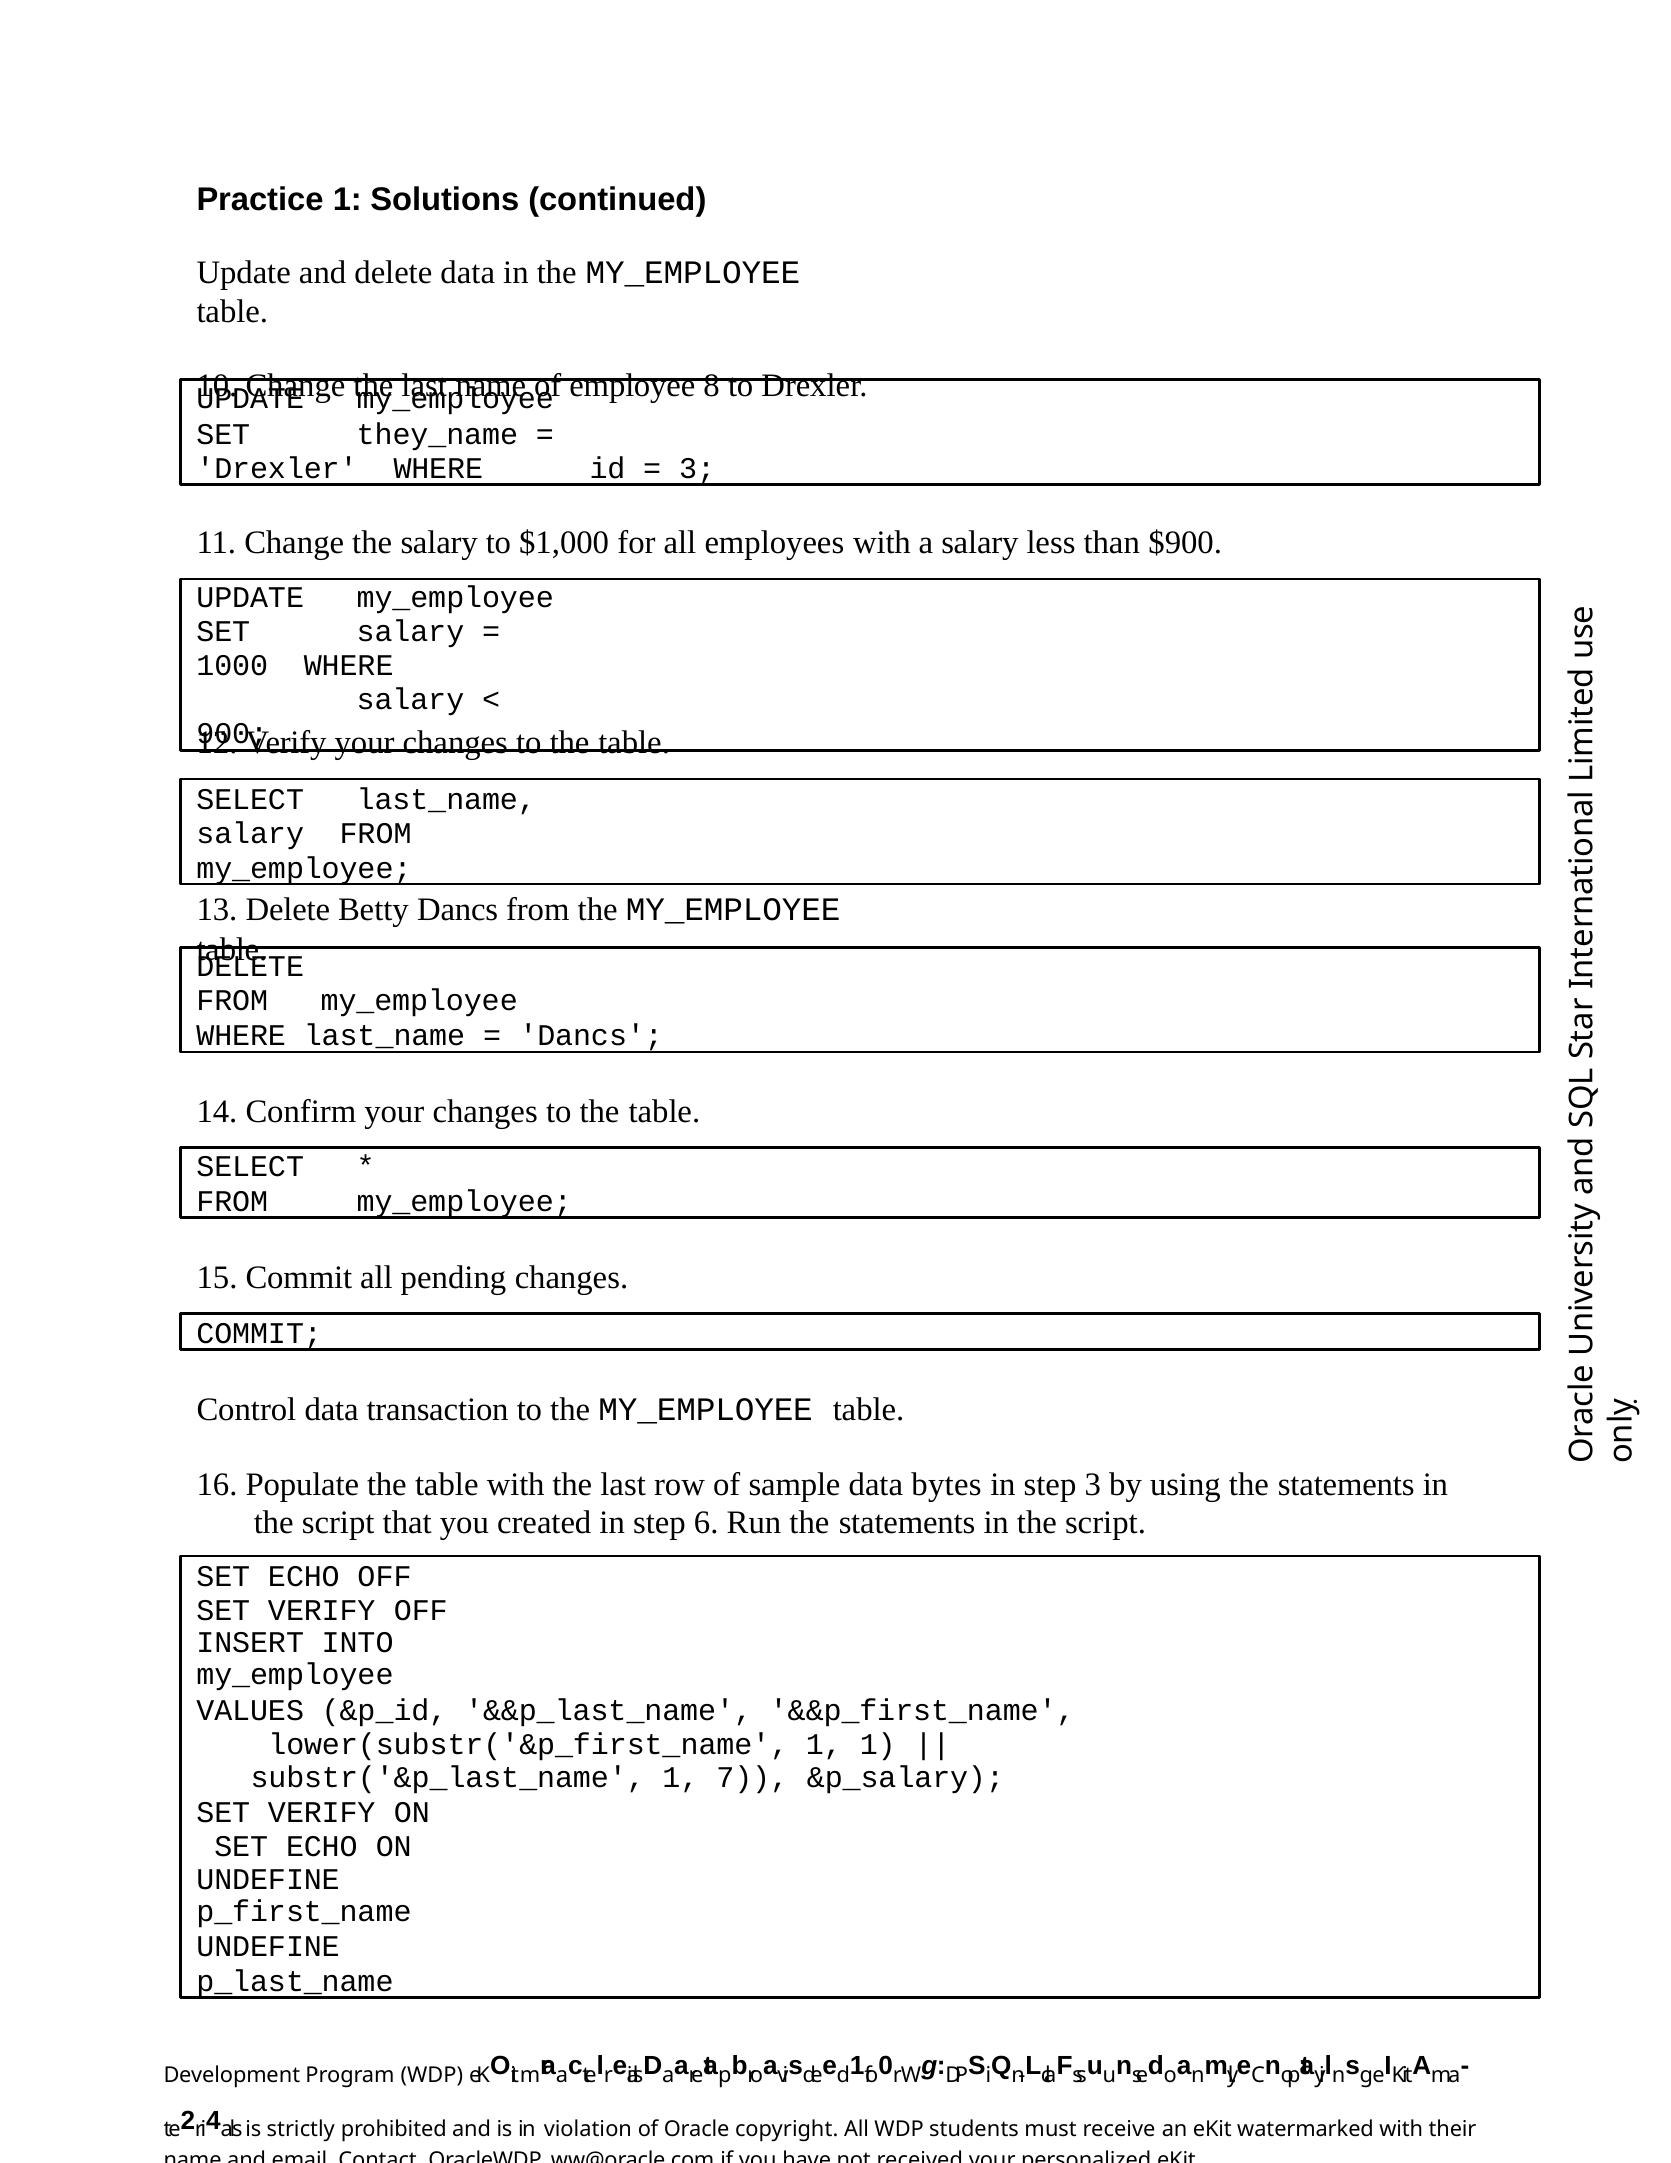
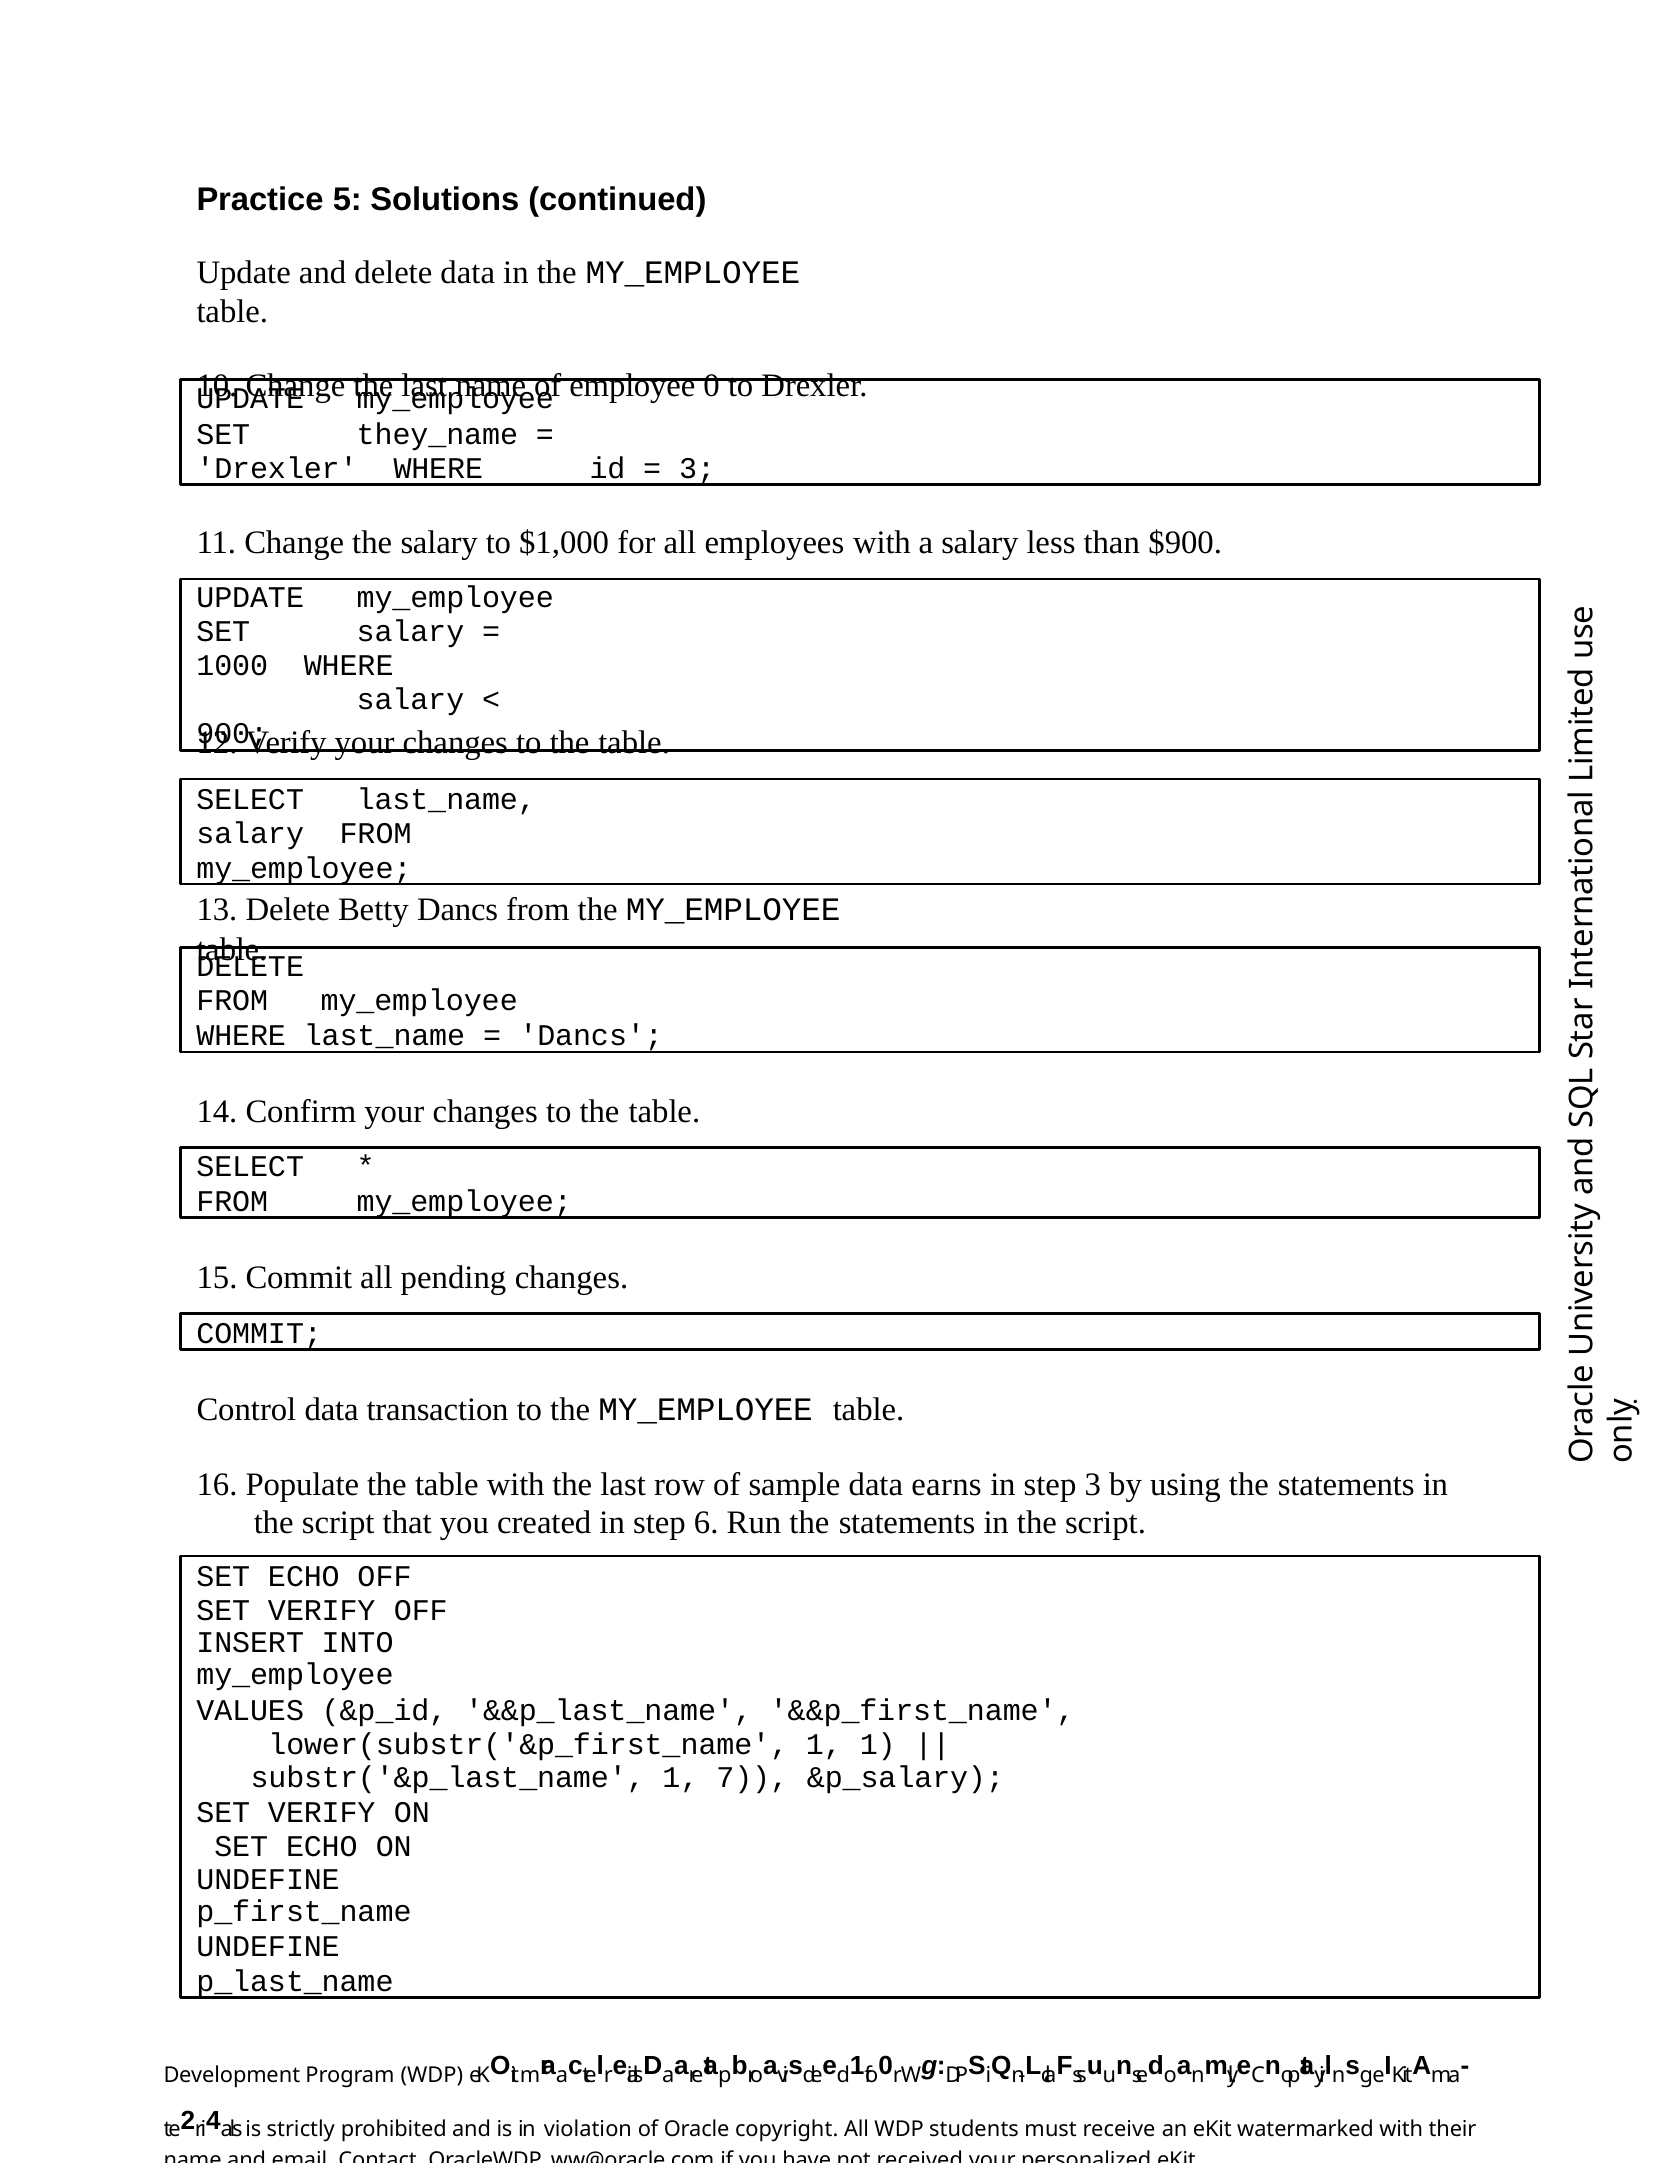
Practice 1: 1 -> 5
employee 8: 8 -> 0
bytes: bytes -> earns
